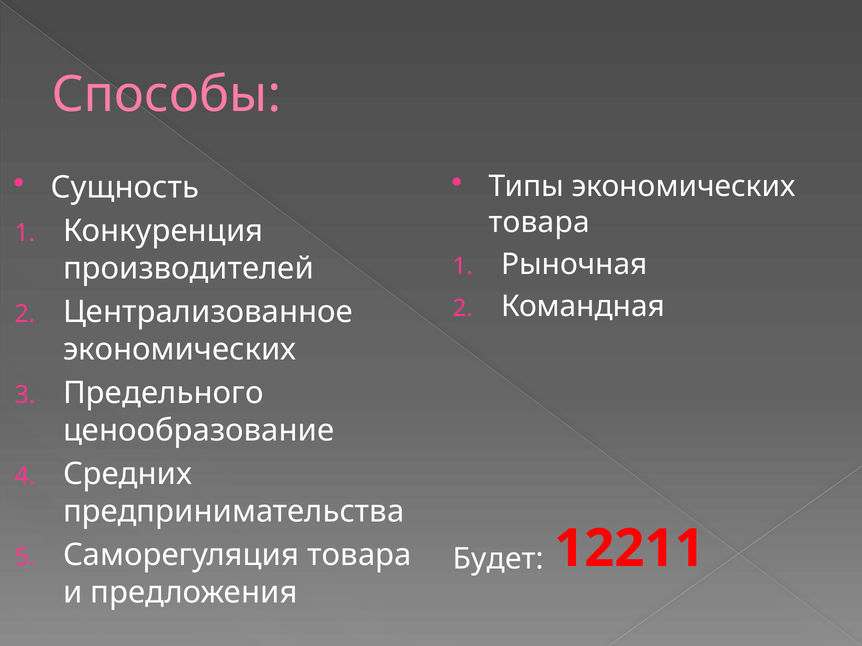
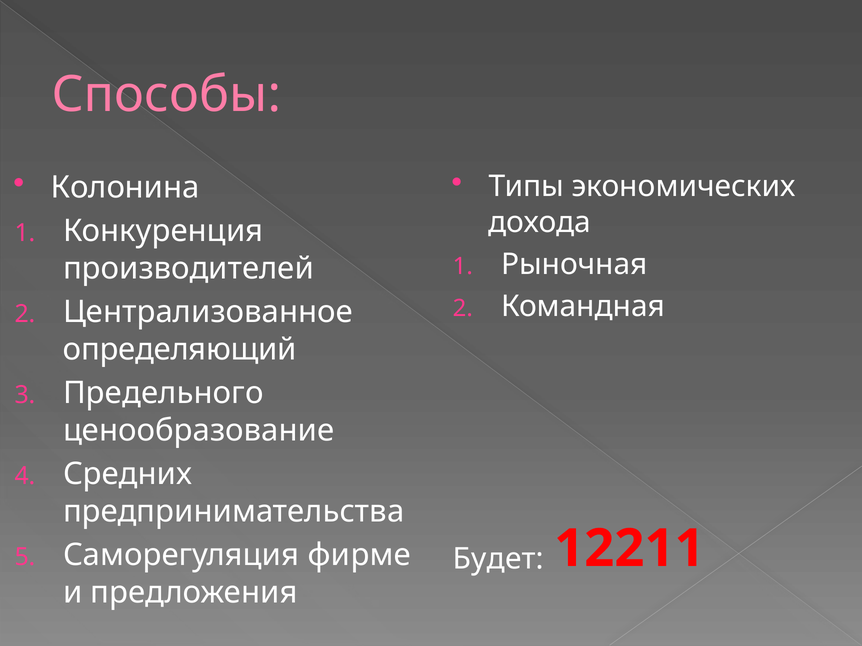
Сущность: Сущность -> Колонина
товара at (539, 223): товара -> дохода
экономических at (180, 350): экономических -> определяющий
Саморегуляция товара: товара -> фирме
